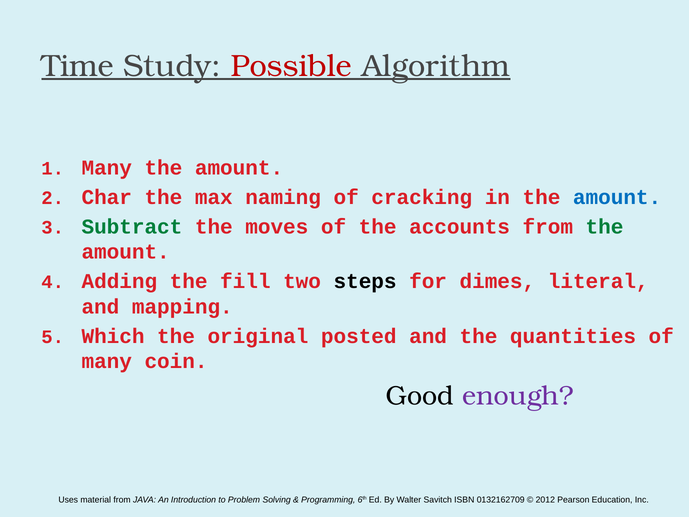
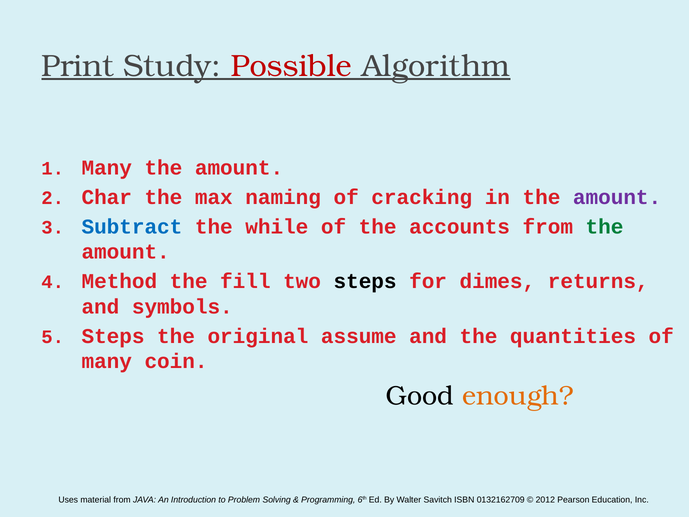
Time: Time -> Print
amount at (617, 197) colour: blue -> purple
Subtract colour: green -> blue
moves: moves -> while
Adding: Adding -> Method
literal: literal -> returns
mapping: mapping -> symbols
Which at (113, 336): Which -> Steps
posted: posted -> assume
enough colour: purple -> orange
